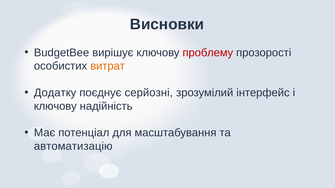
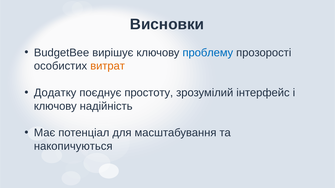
проблему colour: red -> blue
серйозні: серйозні -> простоту
автоматизацію: автоматизацію -> накопичуються
